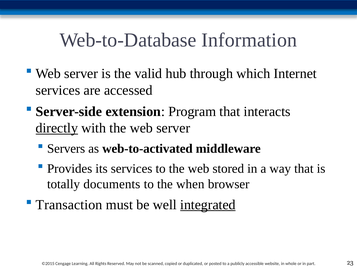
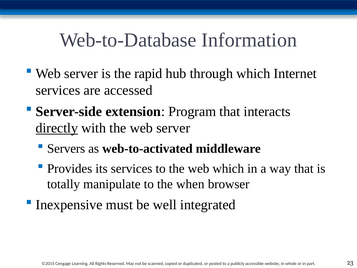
valid: valid -> rapid
web stored: stored -> which
documents: documents -> manipulate
Transaction: Transaction -> Inexpensive
integrated underline: present -> none
